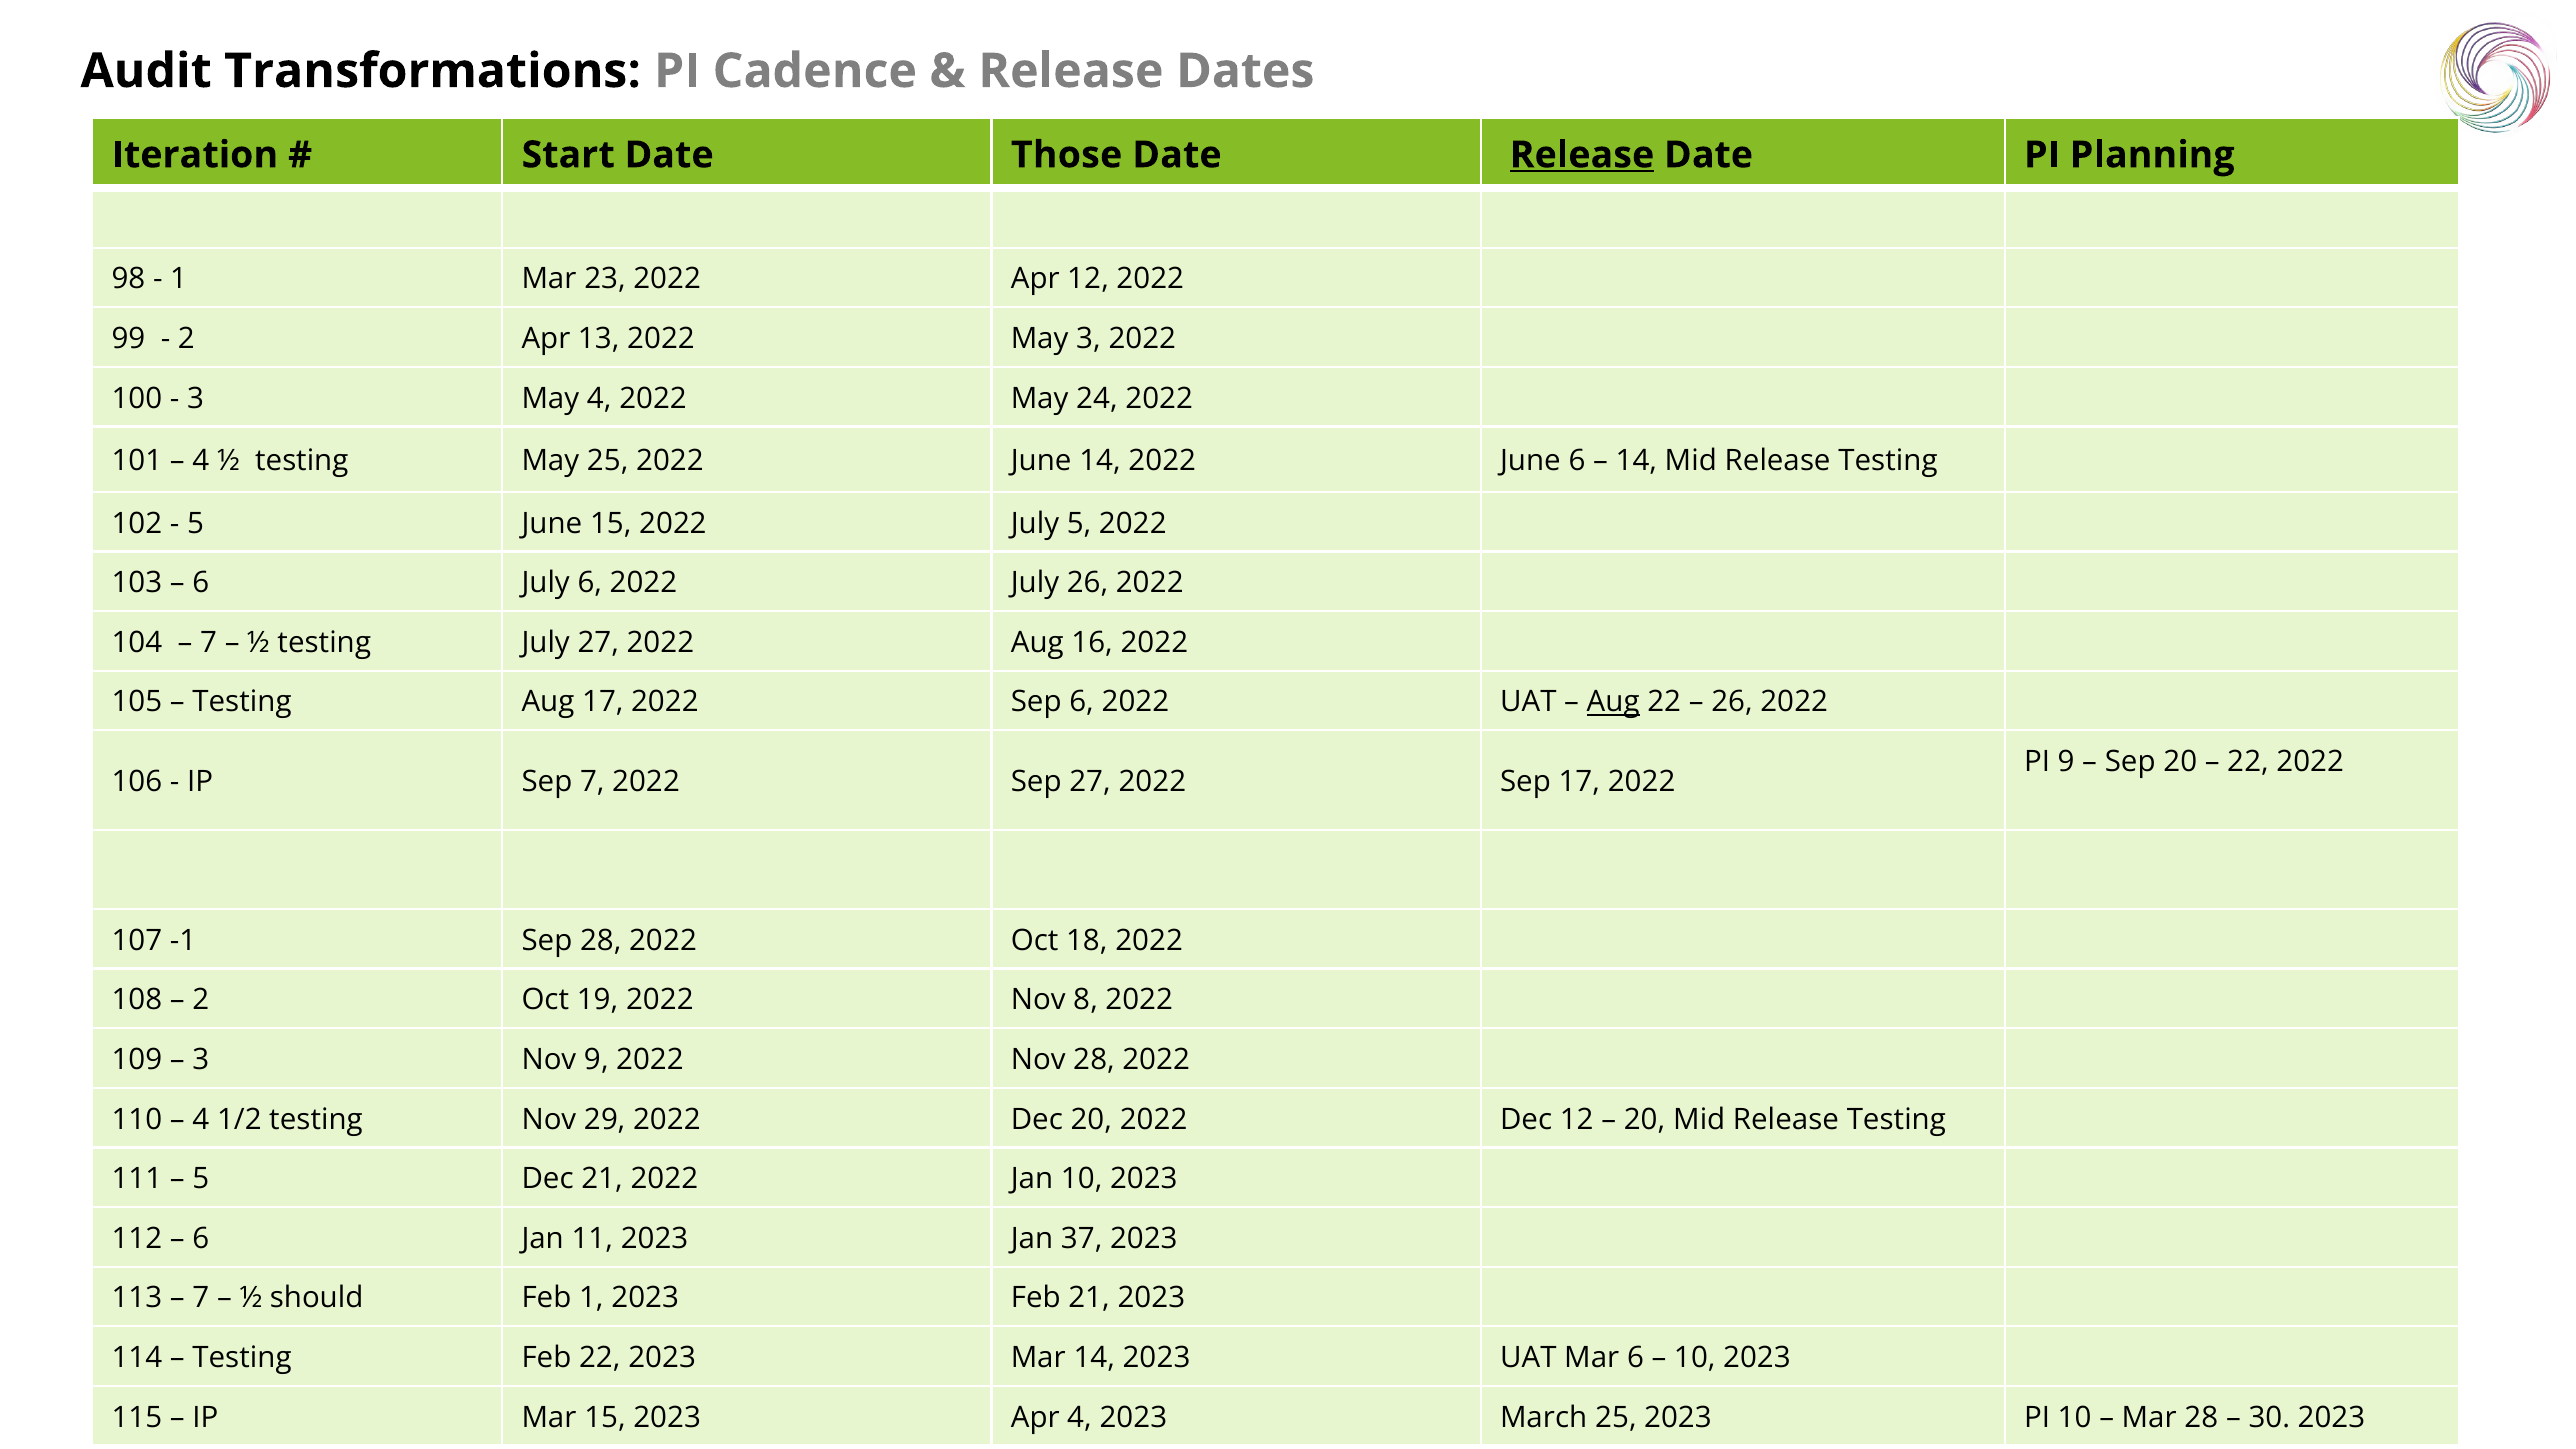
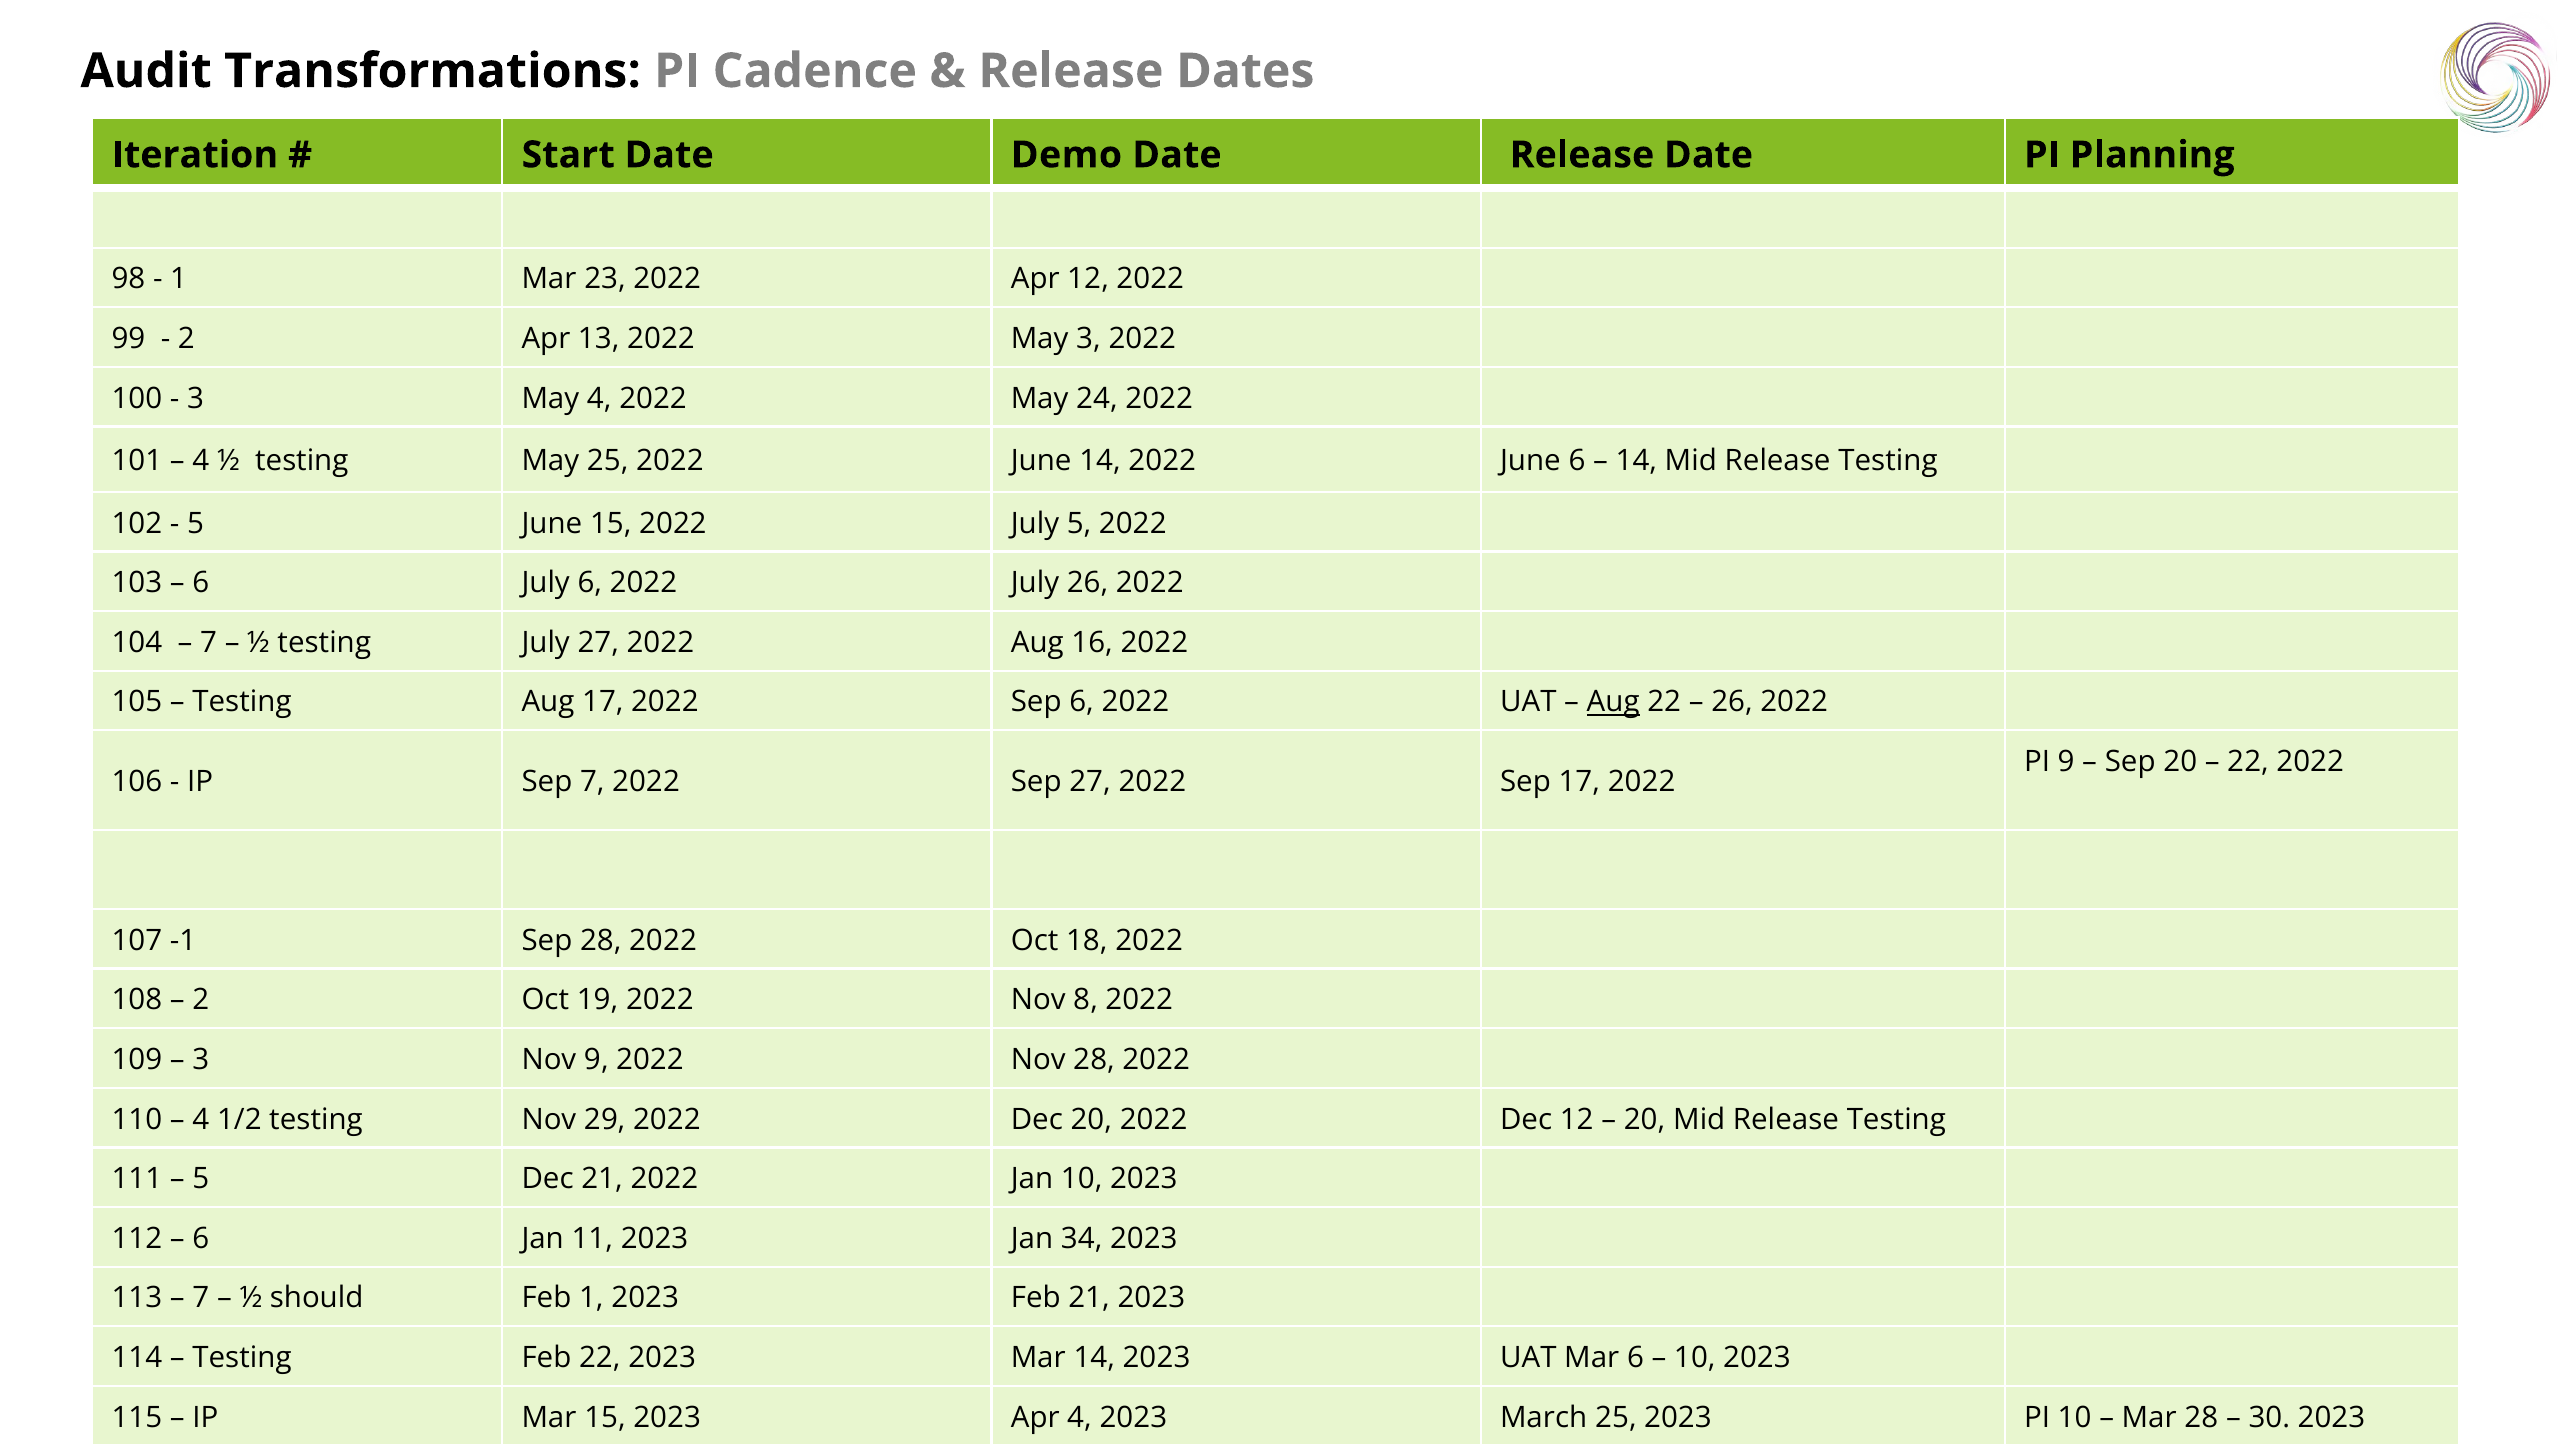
Those: Those -> Demo
Release at (1582, 155) underline: present -> none
37: 37 -> 34
